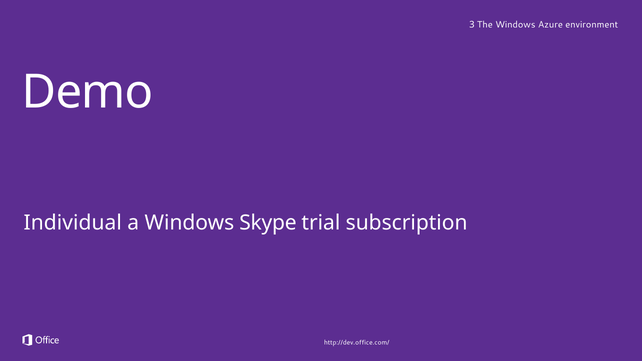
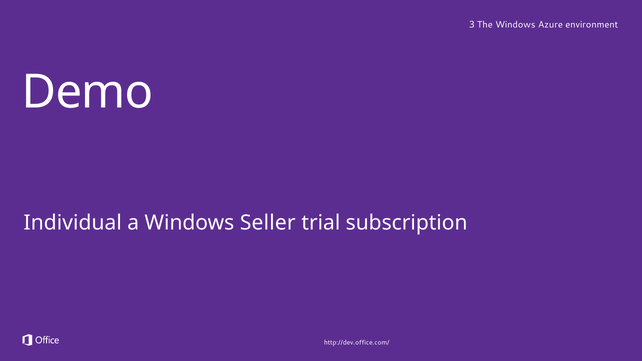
Skype: Skype -> Seller
